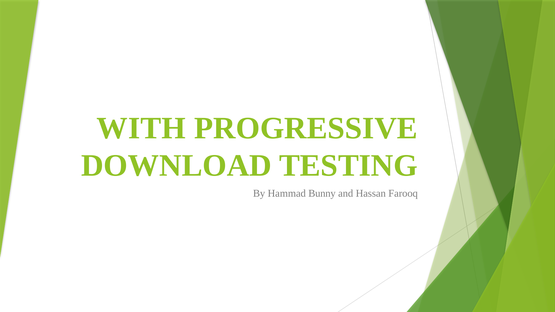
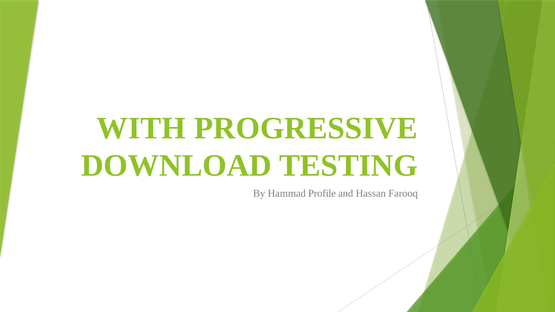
Bunny: Bunny -> Profile
